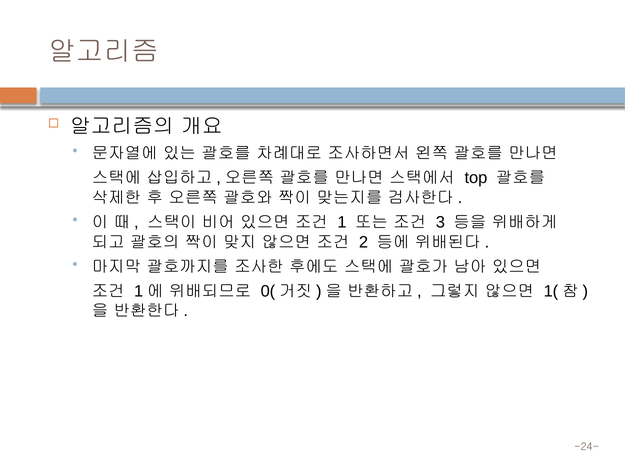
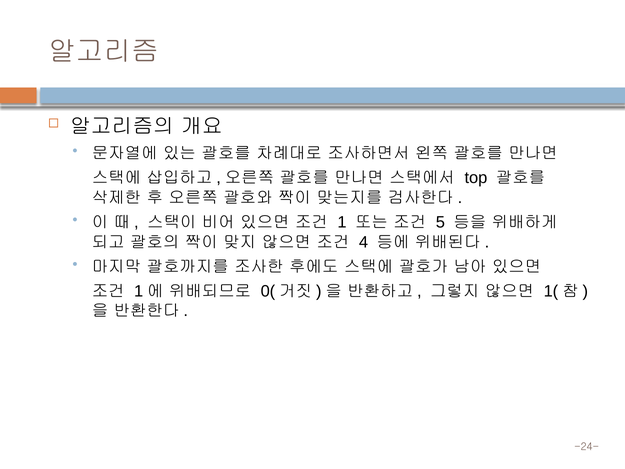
3: 3 -> 5
2: 2 -> 4
